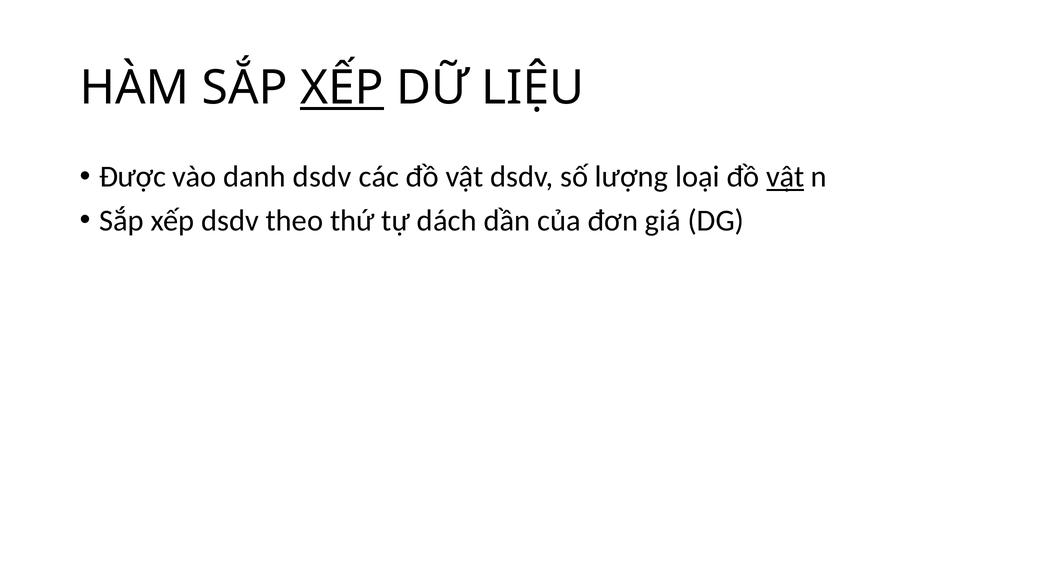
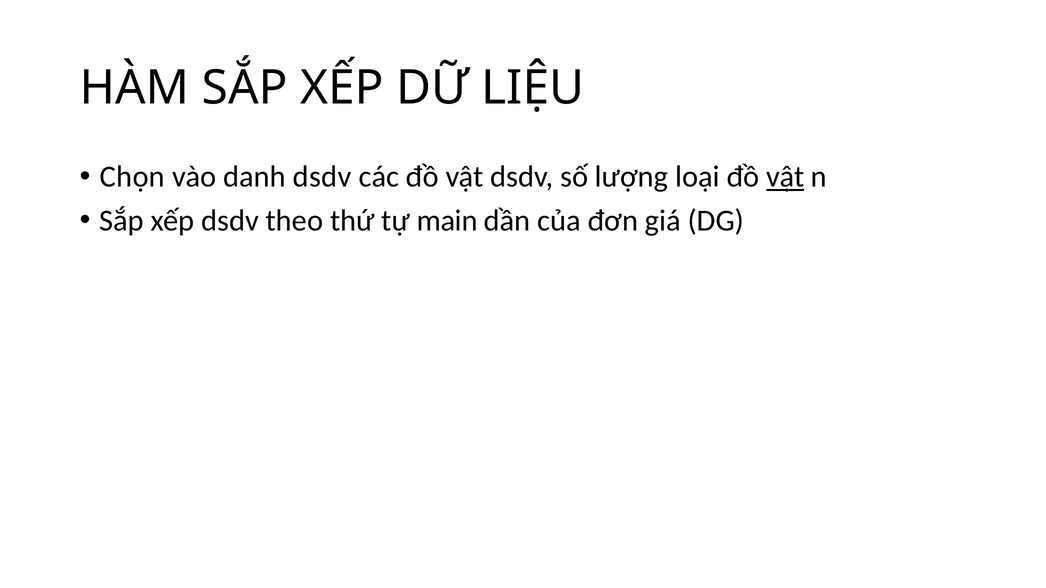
XẾP at (342, 88) underline: present -> none
Được: Được -> Chọn
dách: dách -> main
